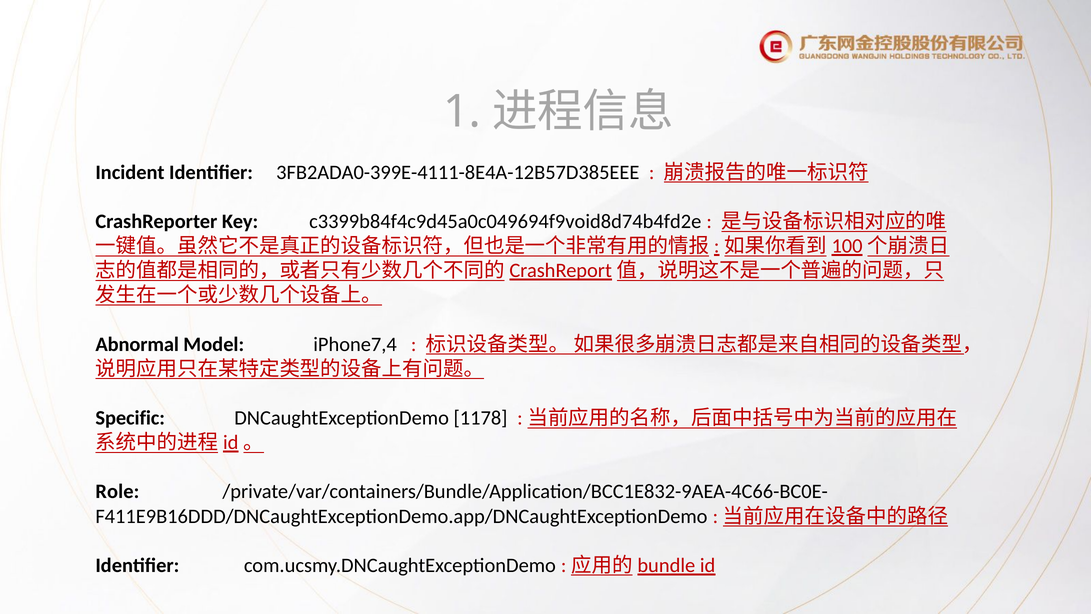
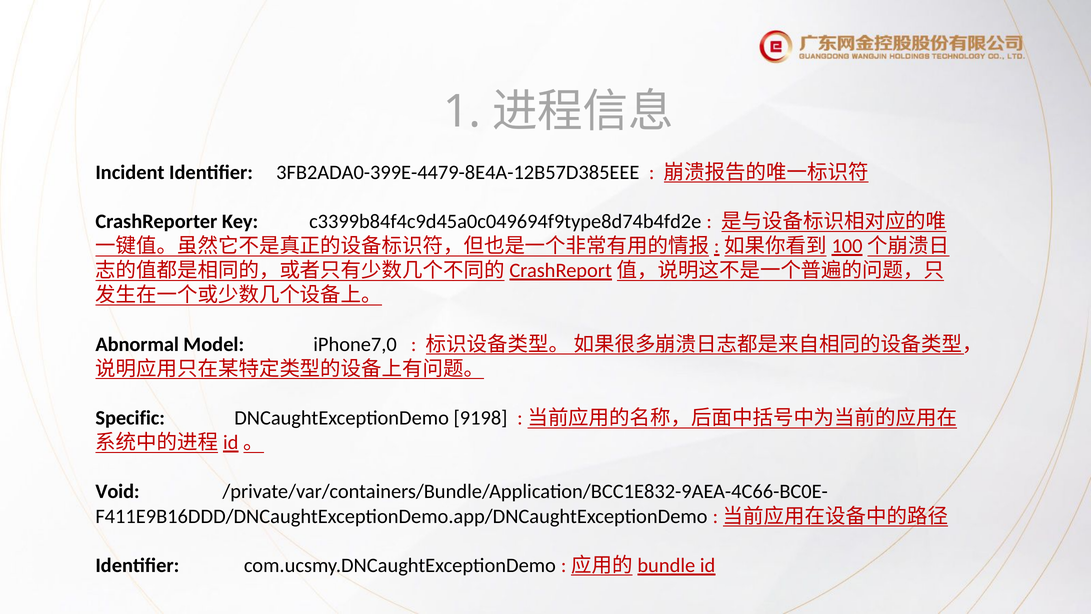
3FB2ADA0-399E-4111-8E4A-12B57D385EEE: 3FB2ADA0-399E-4111-8E4A-12B57D385EEE -> 3FB2ADA0-399E-4479-8E4A-12B57D385EEE
c3399b84f4c9d45a0c049694f9void8d74b4fd2e: c3399b84f4c9d45a0c049694f9void8d74b4fd2e -> c3399b84f4c9d45a0c049694f9type8d74b4fd2e
iPhone7,4: iPhone7,4 -> iPhone7,0
1178: 1178 -> 9198
Role: Role -> Void
